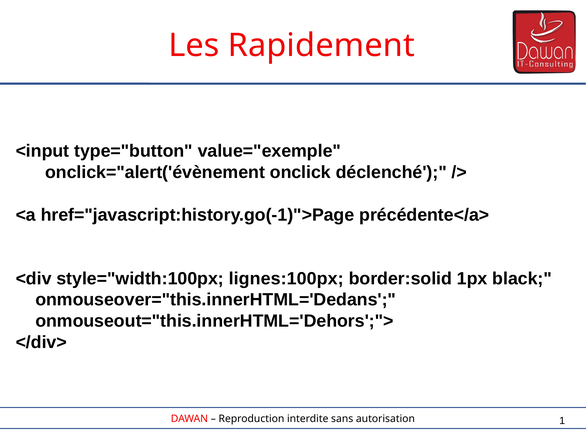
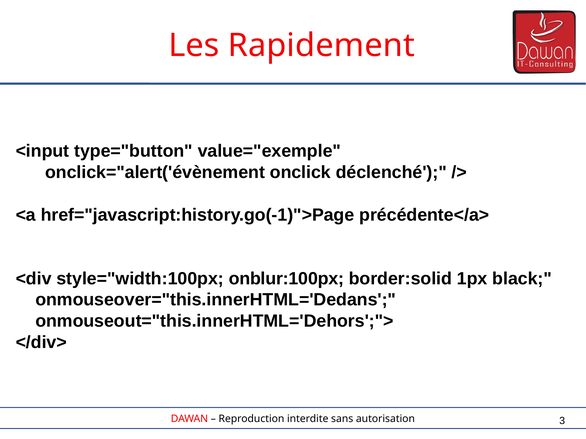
lignes:100px: lignes:100px -> onblur:100px
1: 1 -> 3
